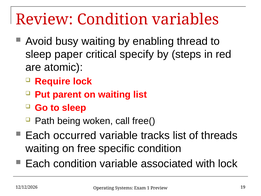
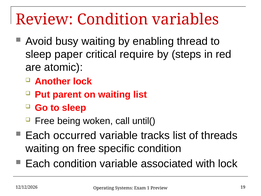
specify: specify -> require
Require: Require -> Another
Path at (45, 121): Path -> Free
free(: free( -> until(
